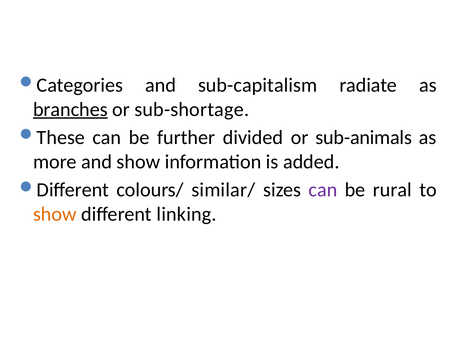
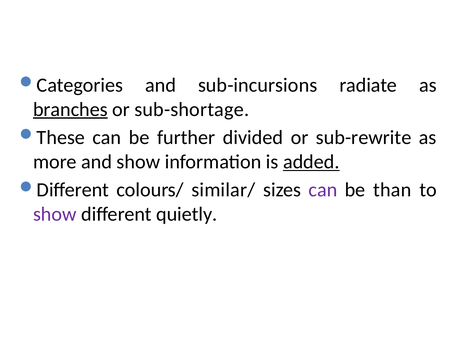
sub-capitalism: sub-capitalism -> sub-incursions
sub-animals: sub-animals -> sub-rewrite
added underline: none -> present
rural: rural -> than
show at (55, 215) colour: orange -> purple
linking: linking -> quietly
